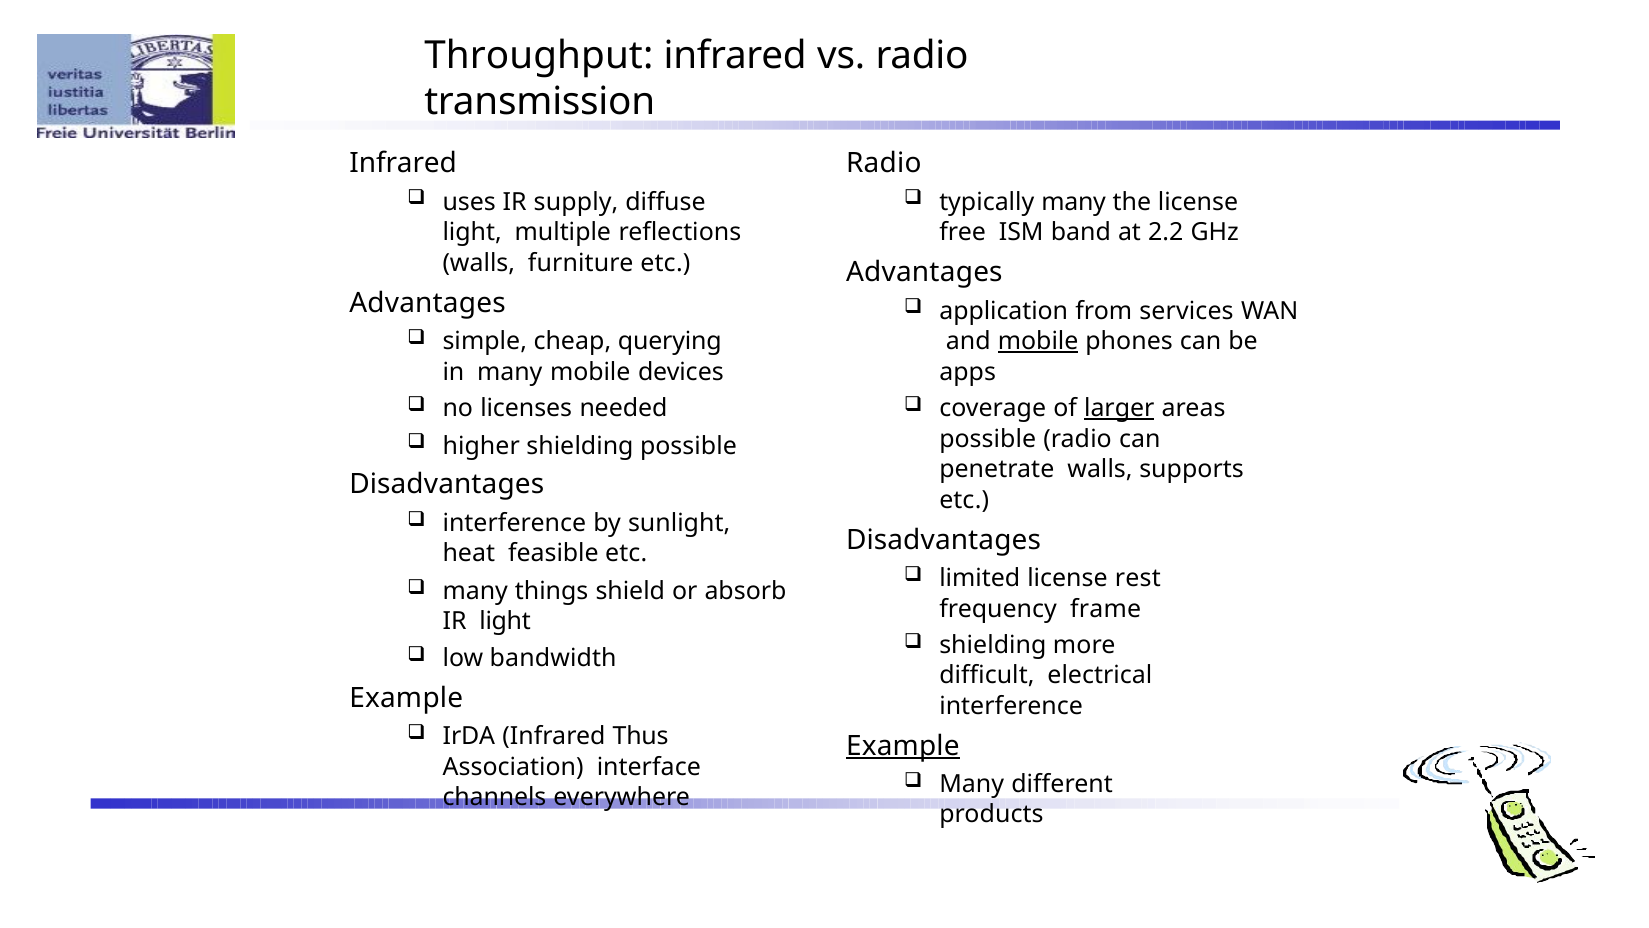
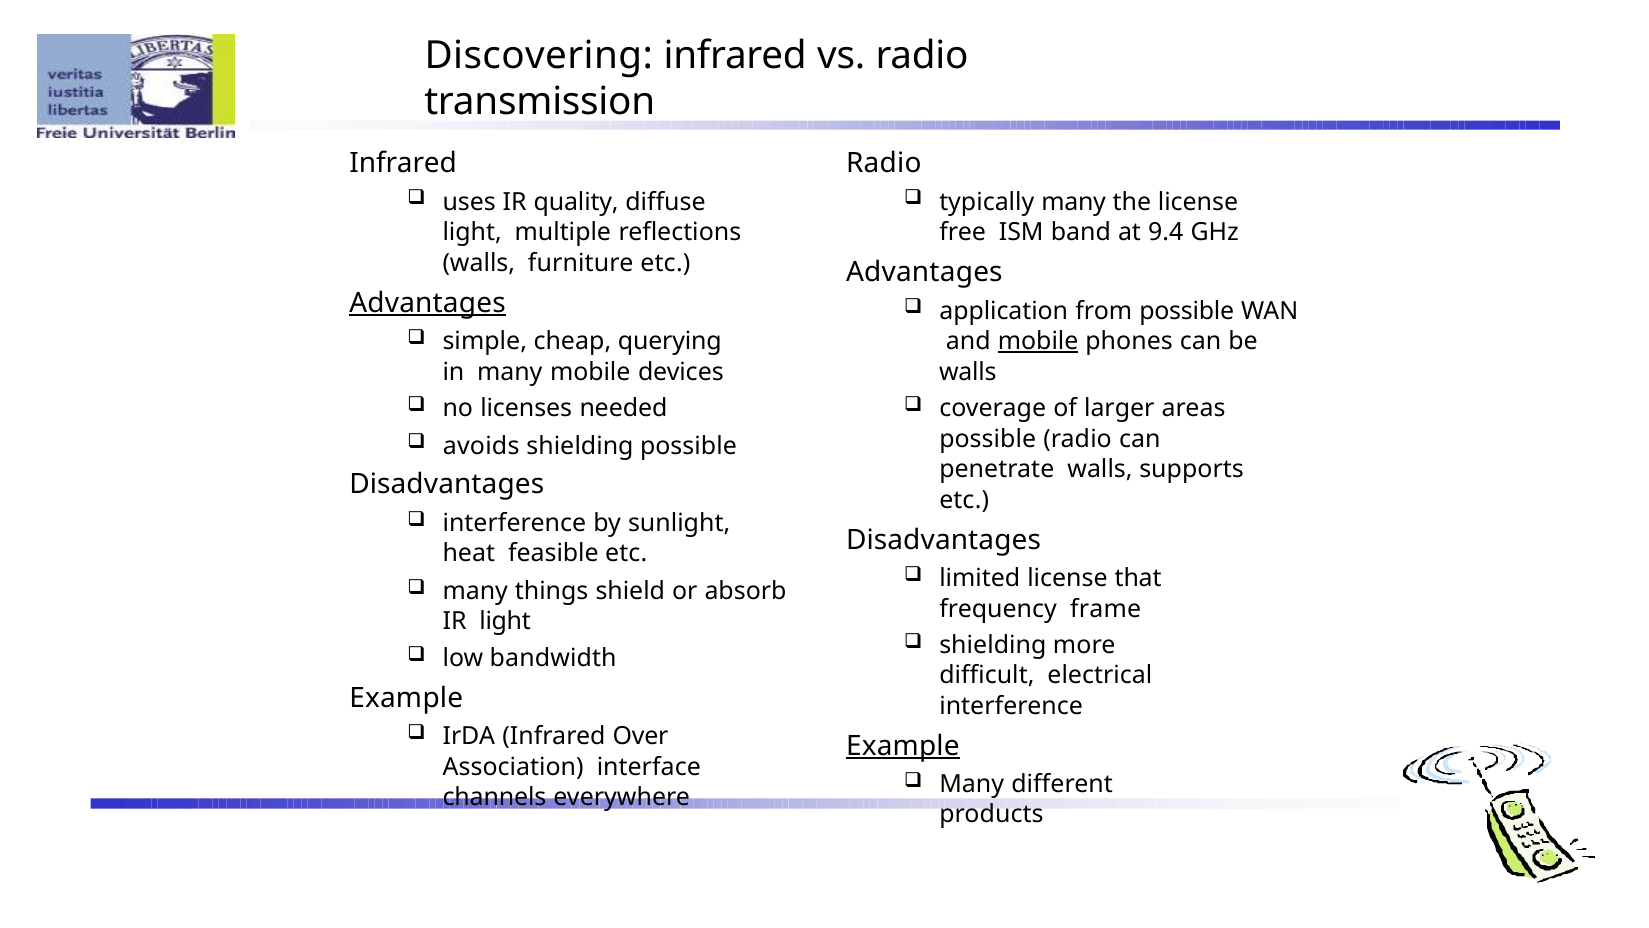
Throughput: Throughput -> Discovering
supply: supply -> quality
2.2: 2.2 -> 9.4
Advantages at (428, 303) underline: none -> present
from services: services -> possible
apps at (968, 372): apps -> walls
larger underline: present -> none
higher: higher -> avoids
rest: rest -> that
Thus: Thus -> Over
